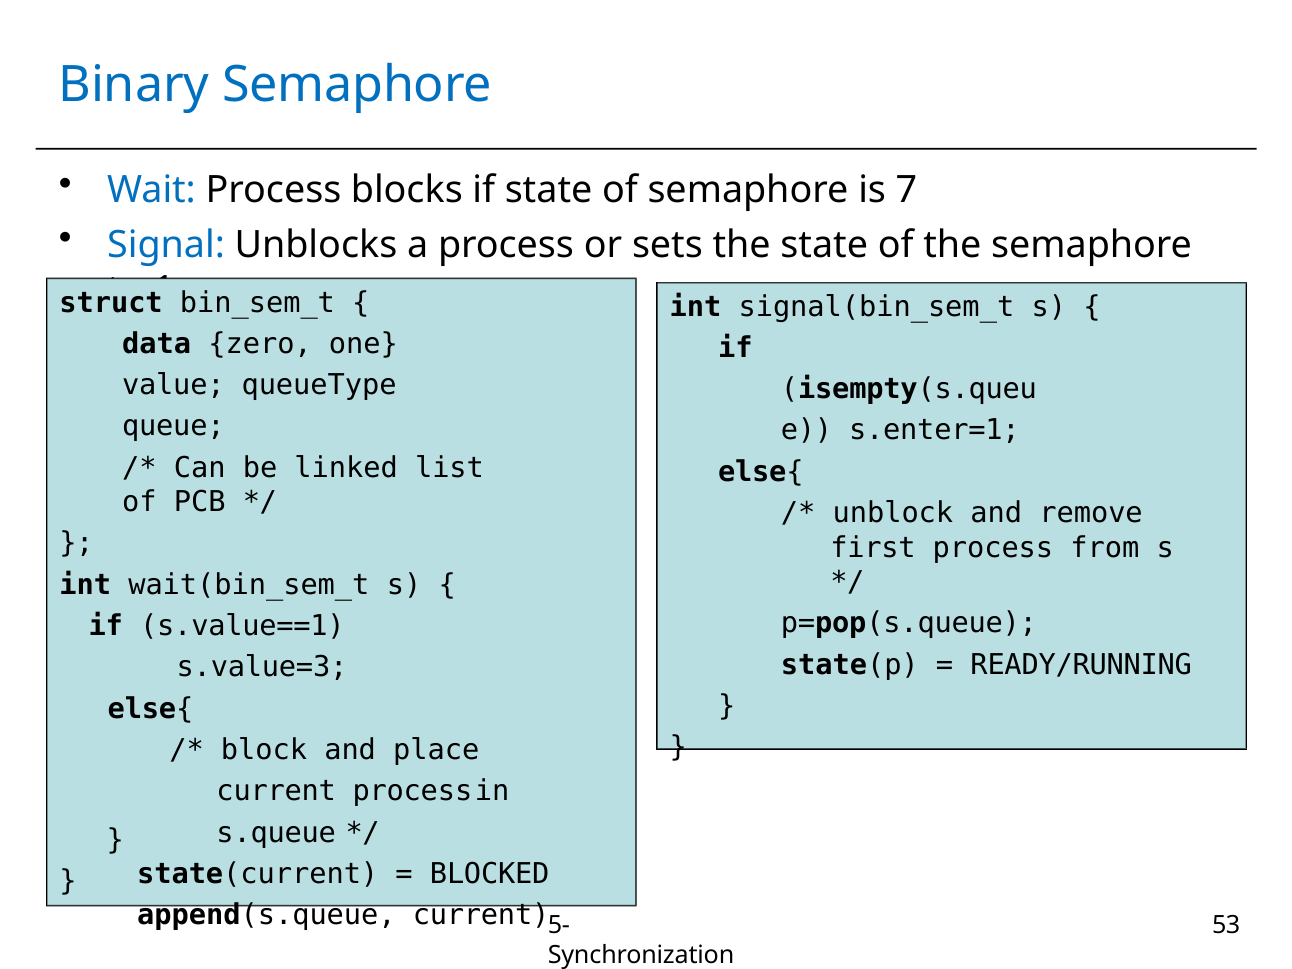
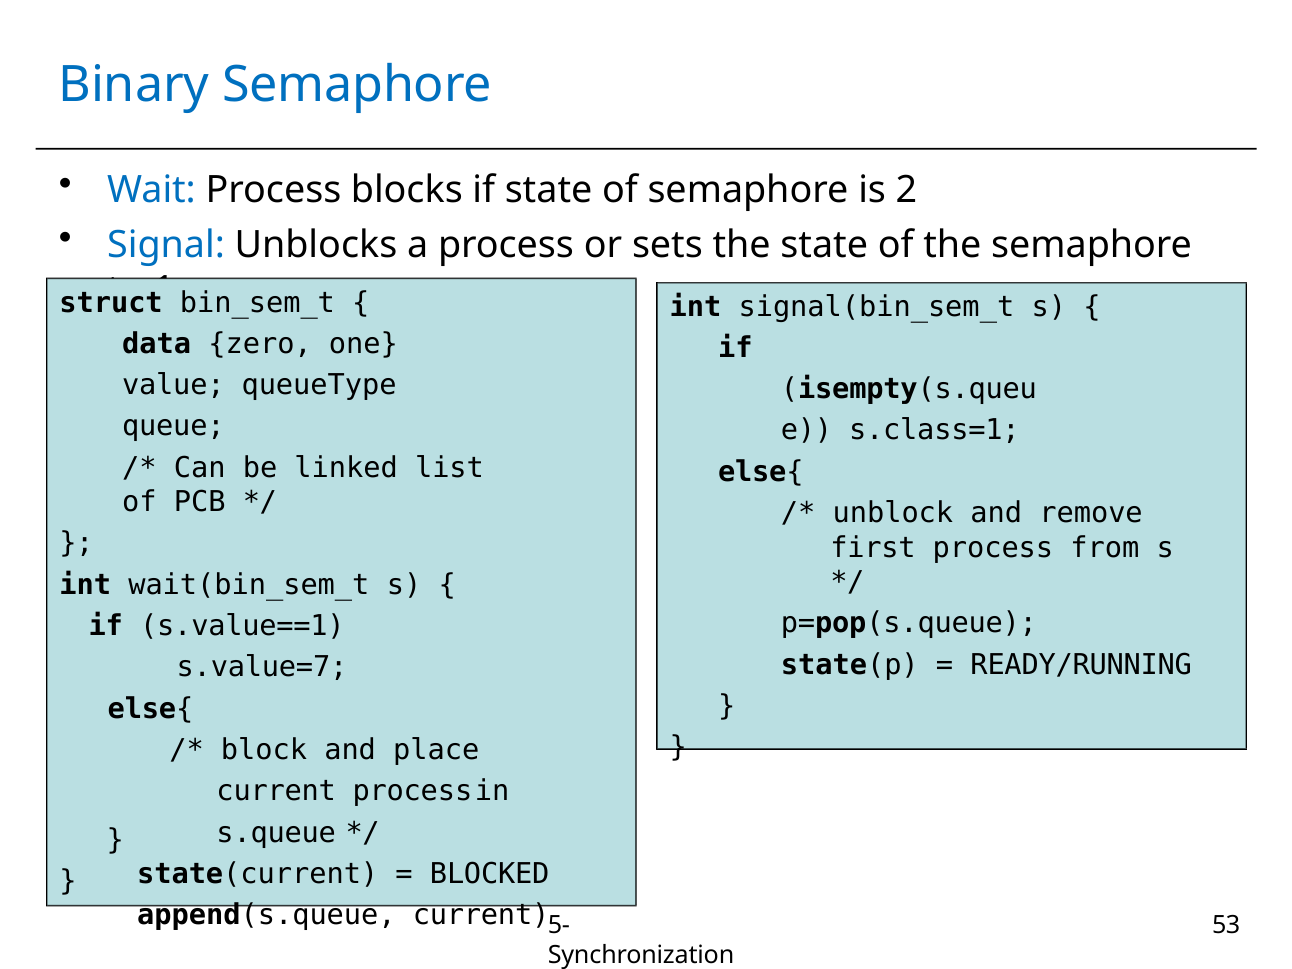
7: 7 -> 2
s.enter=1: s.enter=1 -> s.class=1
s.value=3: s.value=3 -> s.value=7
